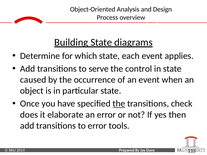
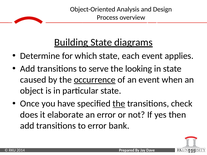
control: control -> looking
occurrence underline: none -> present
tools: tools -> bank
